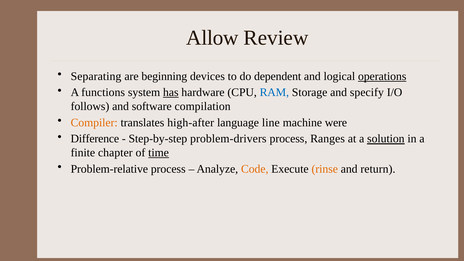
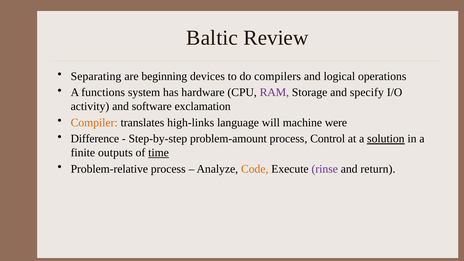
Allow: Allow -> Baltic
dependent: dependent -> compilers
operations underline: present -> none
has underline: present -> none
RAM colour: blue -> purple
follows: follows -> activity
compilation: compilation -> exclamation
high-after: high-after -> high-links
line: line -> will
problem-drivers: problem-drivers -> problem-amount
Ranges: Ranges -> Control
chapter: chapter -> outputs
rinse colour: orange -> purple
